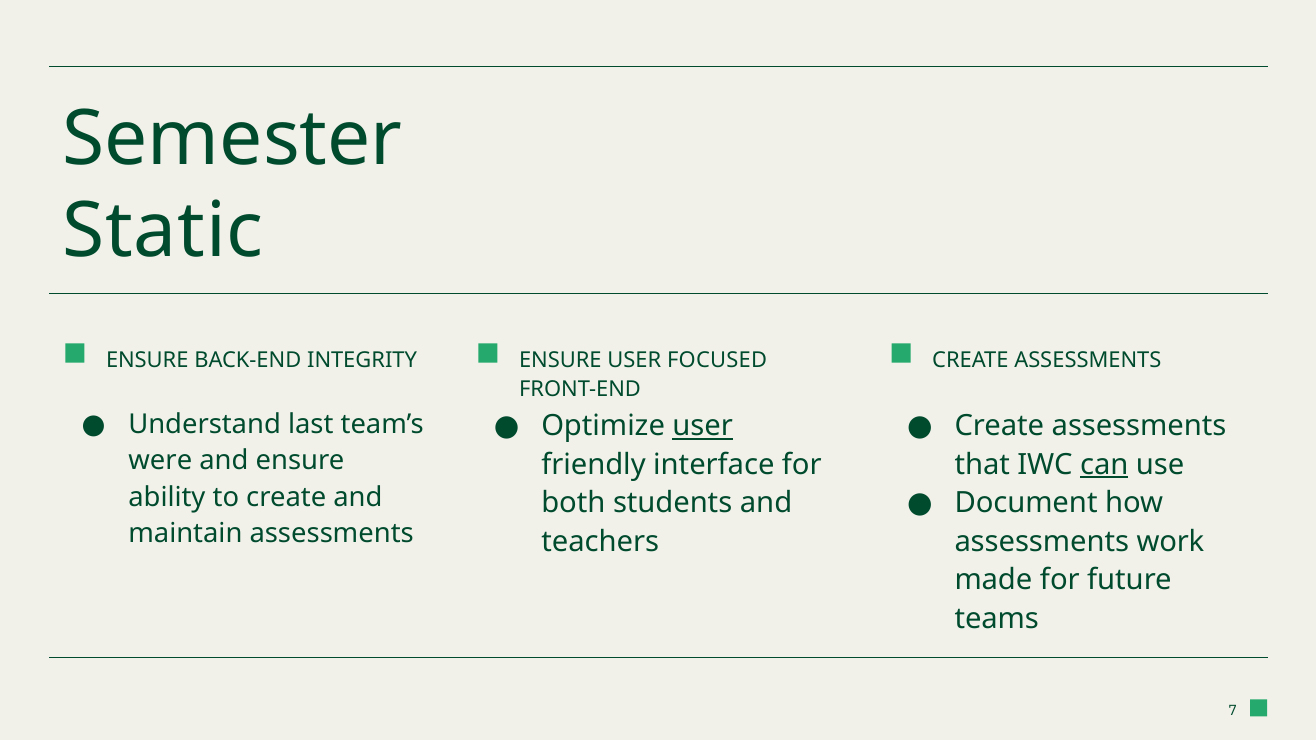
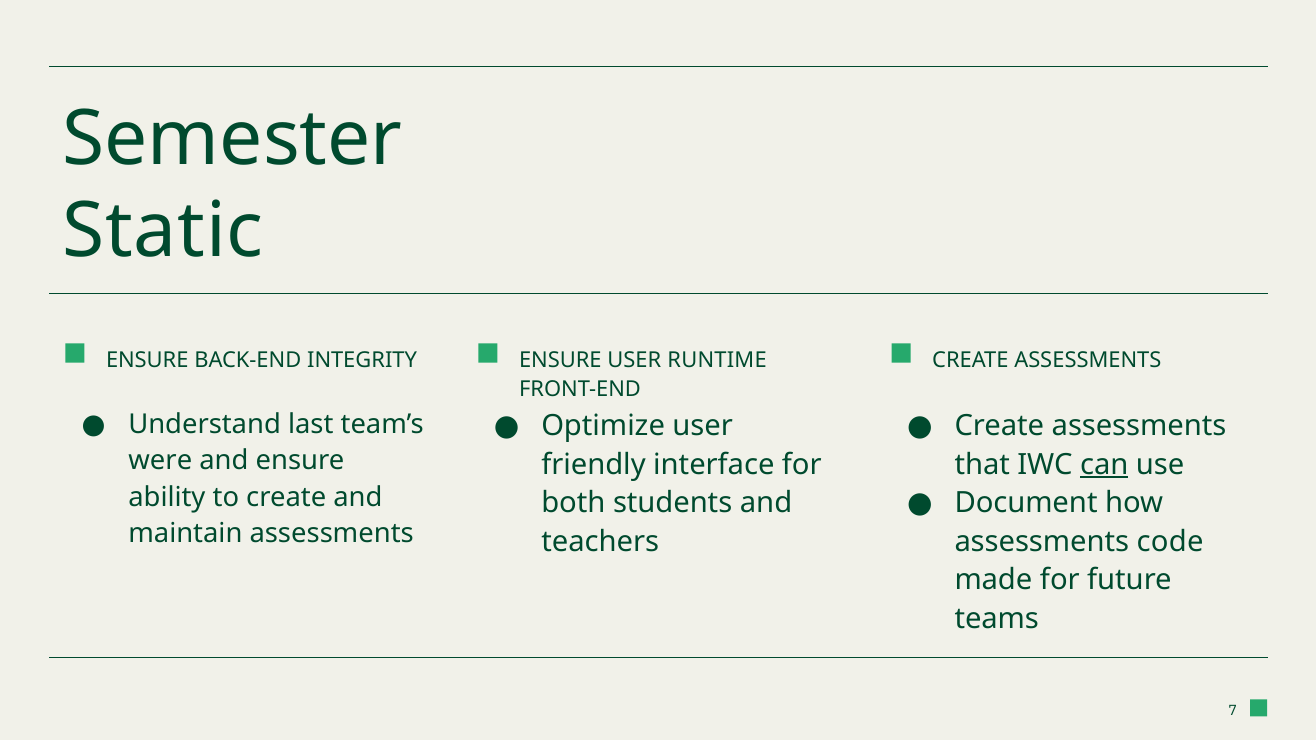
FOCUSED: FOCUSED -> RUNTIME
user at (703, 426) underline: present -> none
work: work -> code
